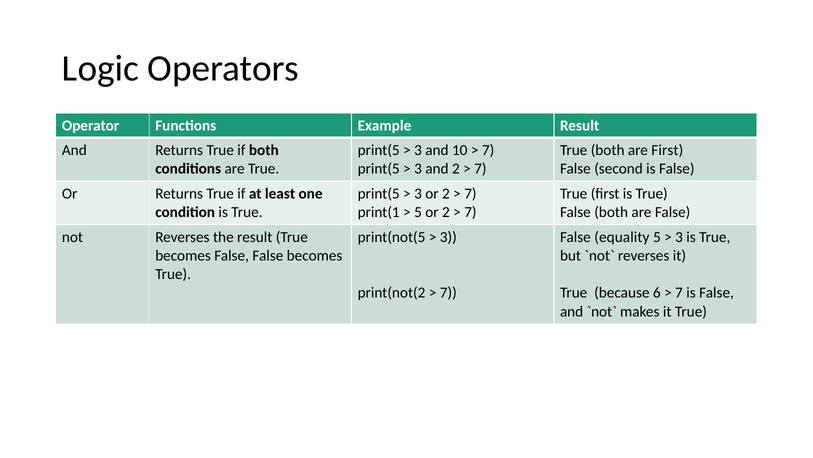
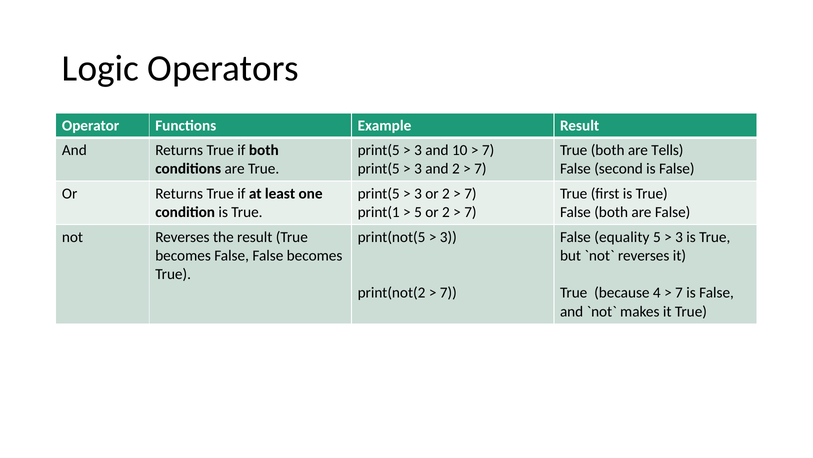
are First: First -> Tells
6: 6 -> 4
